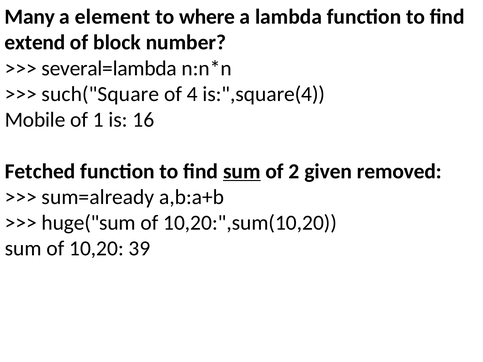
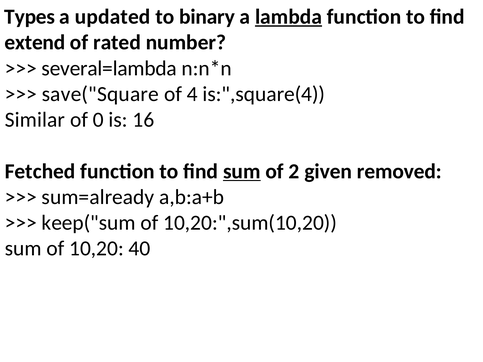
Many: Many -> Types
element: element -> updated
where: where -> binary
lambda underline: none -> present
block: block -> rated
such("Square: such("Square -> save("Square
Mobile: Mobile -> Similar
1: 1 -> 0
huge("sum: huge("sum -> keep("sum
39: 39 -> 40
